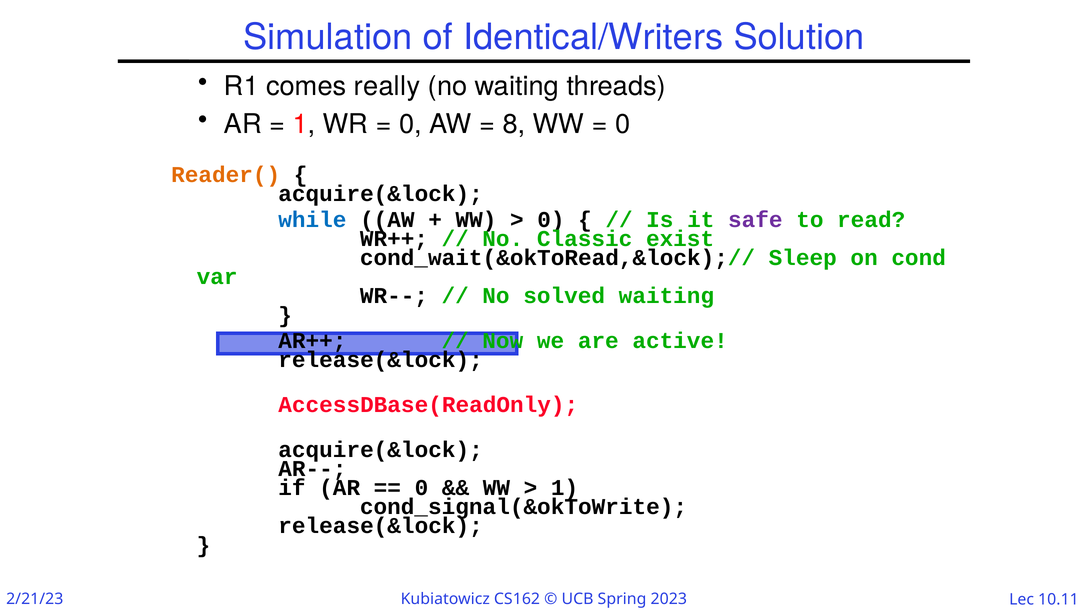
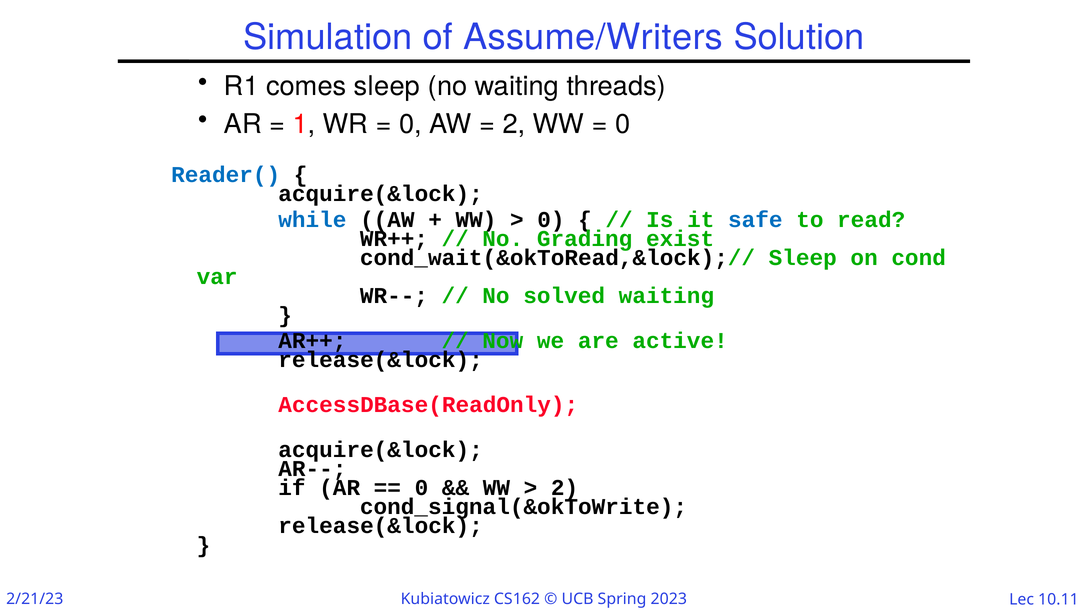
Identical/Writers: Identical/Writers -> Assume/Writers
comes really: really -> sleep
8 at (514, 124): 8 -> 2
Reader( colour: orange -> blue
safe colour: purple -> blue
Classic: Classic -> Grading
1 at (565, 488): 1 -> 2
